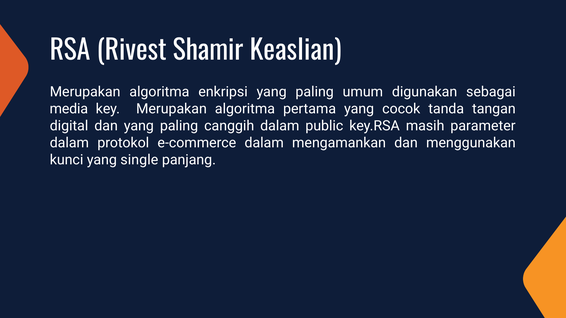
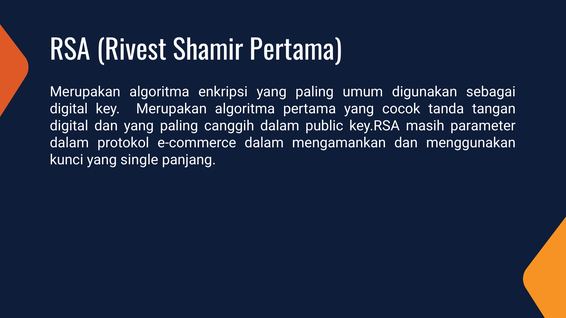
Shamir Keaslian: Keaslian -> Pertama
media at (69, 109): media -> digital
